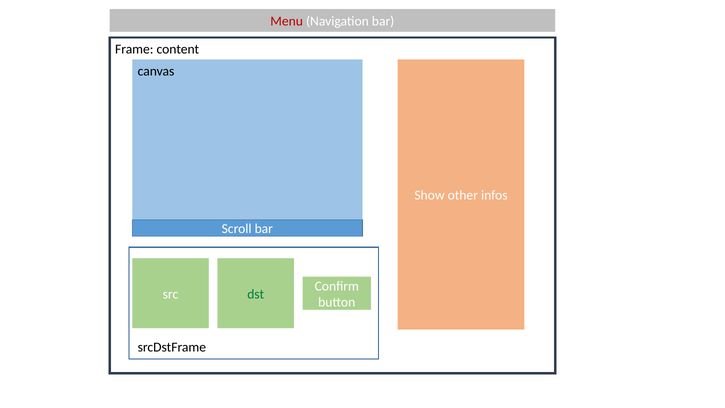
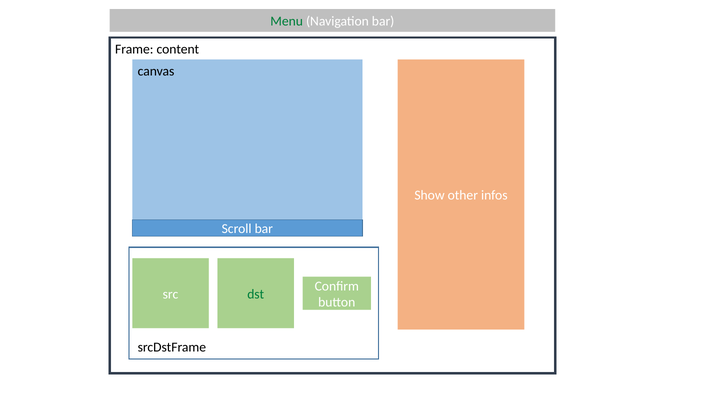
Menu colour: red -> green
